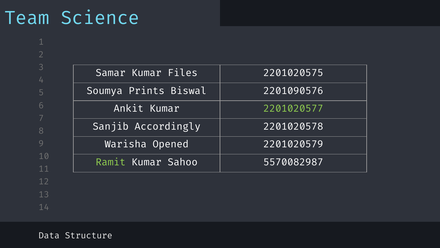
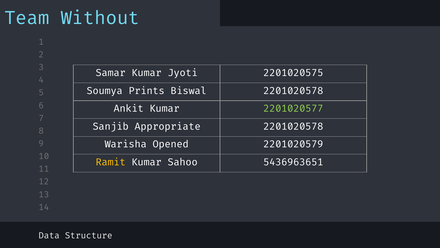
Science: Science -> Without
Files: Files -> Jyoti
Biswal 2201090576: 2201090576 -> 2201020578
Accordingly: Accordingly -> Appropriate
Ramit colour: light green -> yellow
5570082987: 5570082987 -> 5436963651
